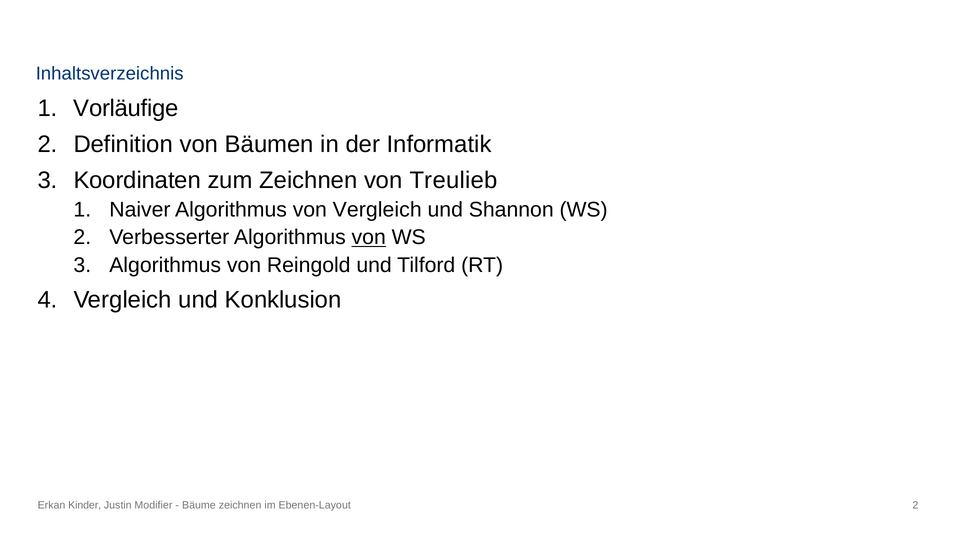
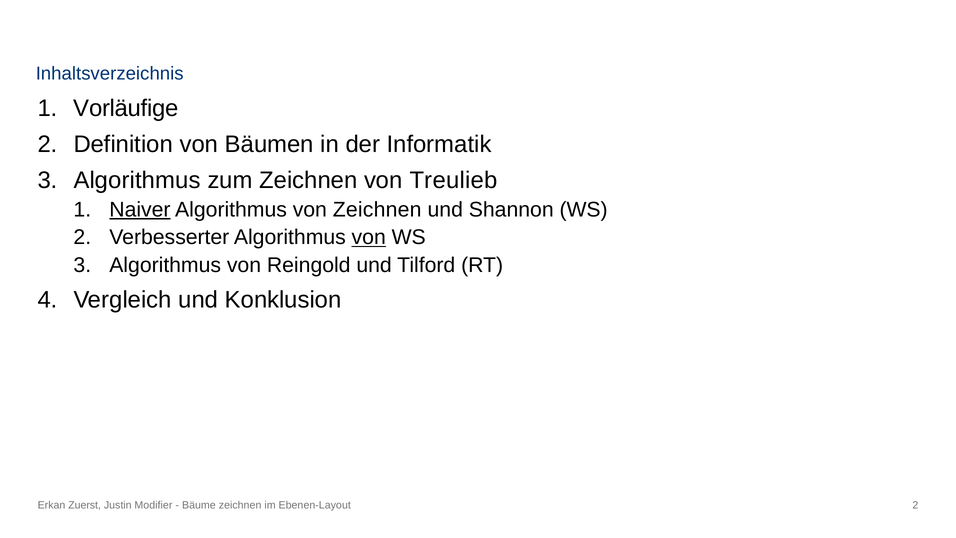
Koordinaten at (137, 180): Koordinaten -> Algorithmus
Naiver underline: none -> present
von Vergleich: Vergleich -> Zeichnen
Kinder: Kinder -> Zuerst
